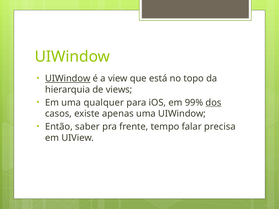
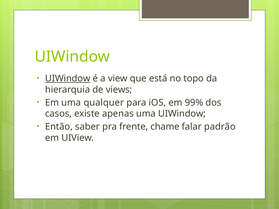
dos underline: present -> none
tempo: tempo -> chame
precisa: precisa -> padrão
